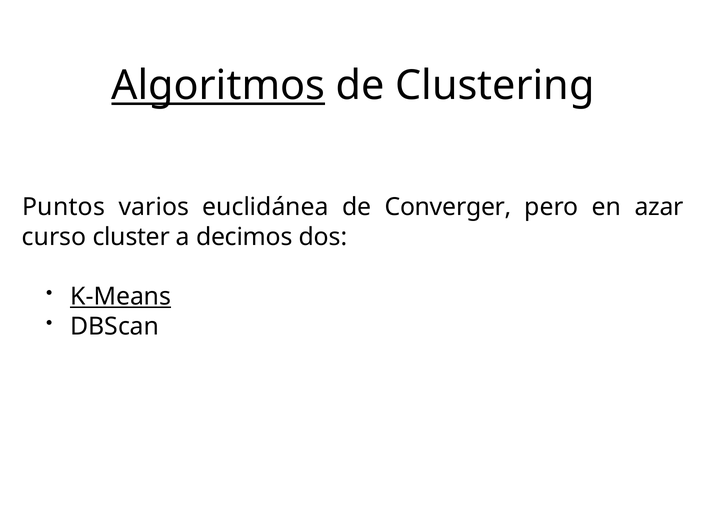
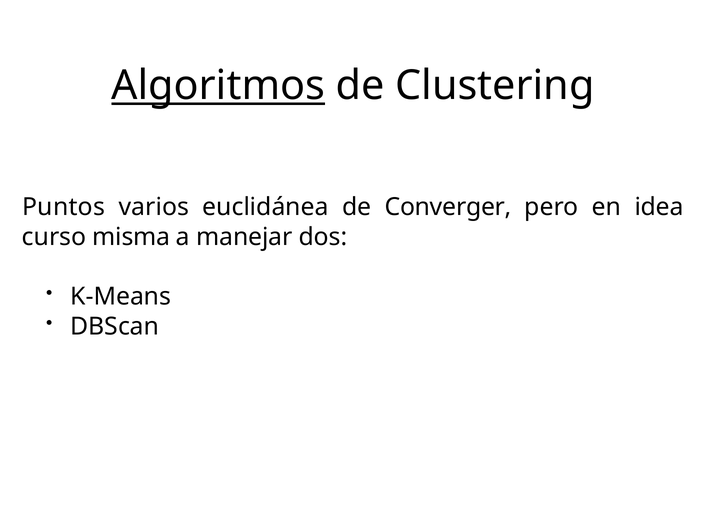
azar: azar -> idea
cluster: cluster -> misma
decimos: decimos -> manejar
K-Means underline: present -> none
